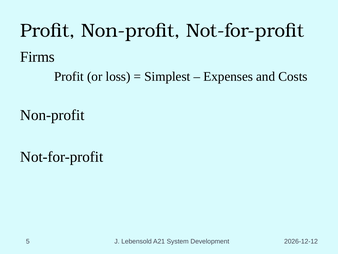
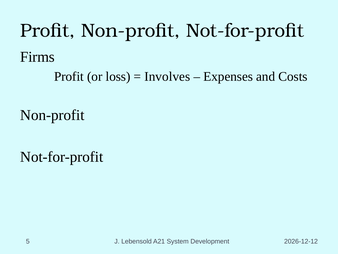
Simplest: Simplest -> Involves
